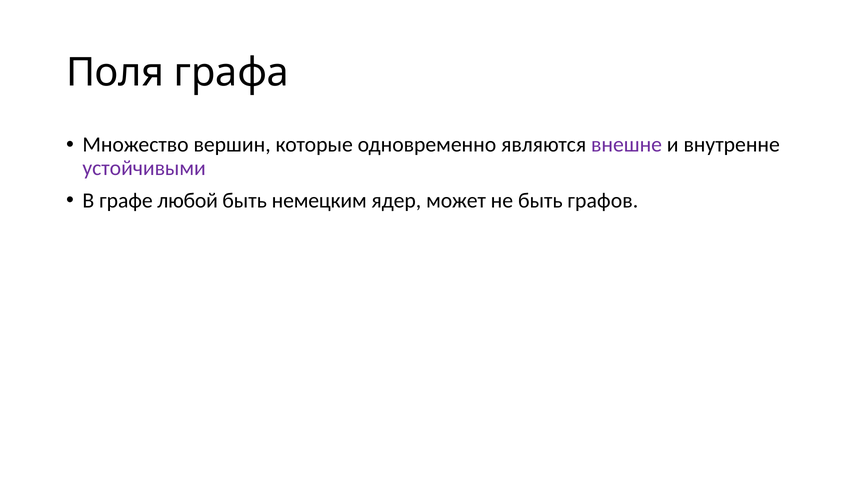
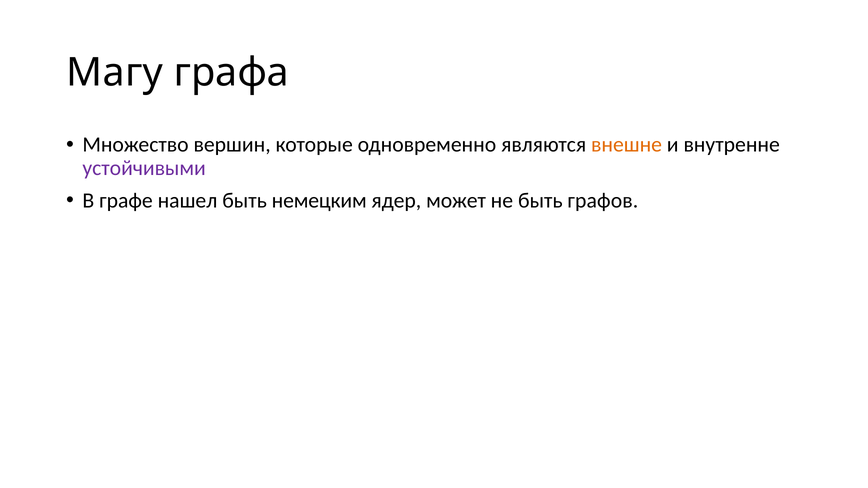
Поля: Поля -> Магу
внешне colour: purple -> orange
любой: любой -> нашел
